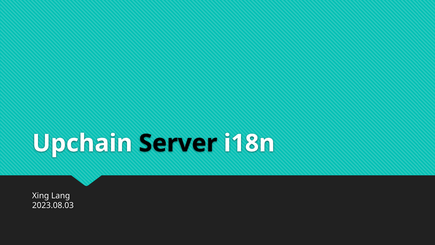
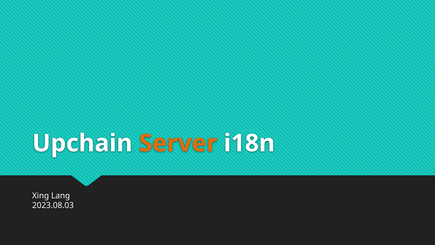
Server colour: black -> orange
